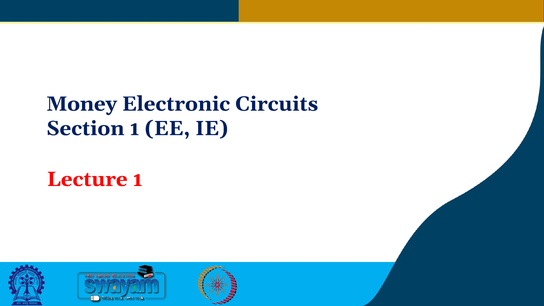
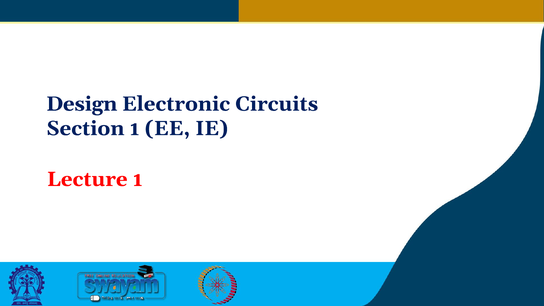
Money: Money -> Design
